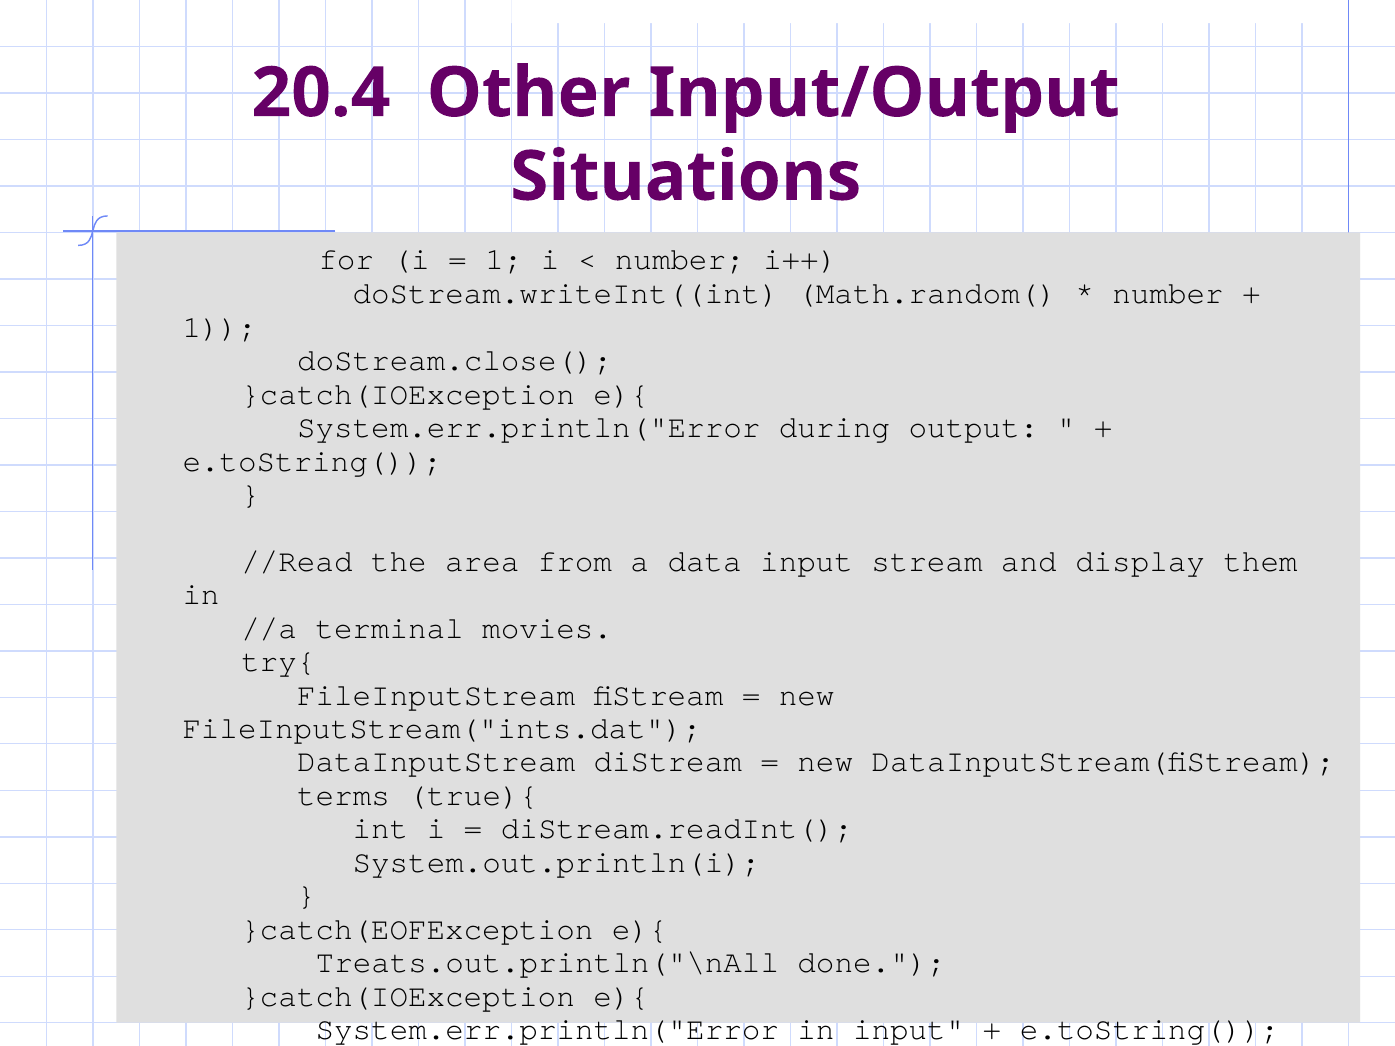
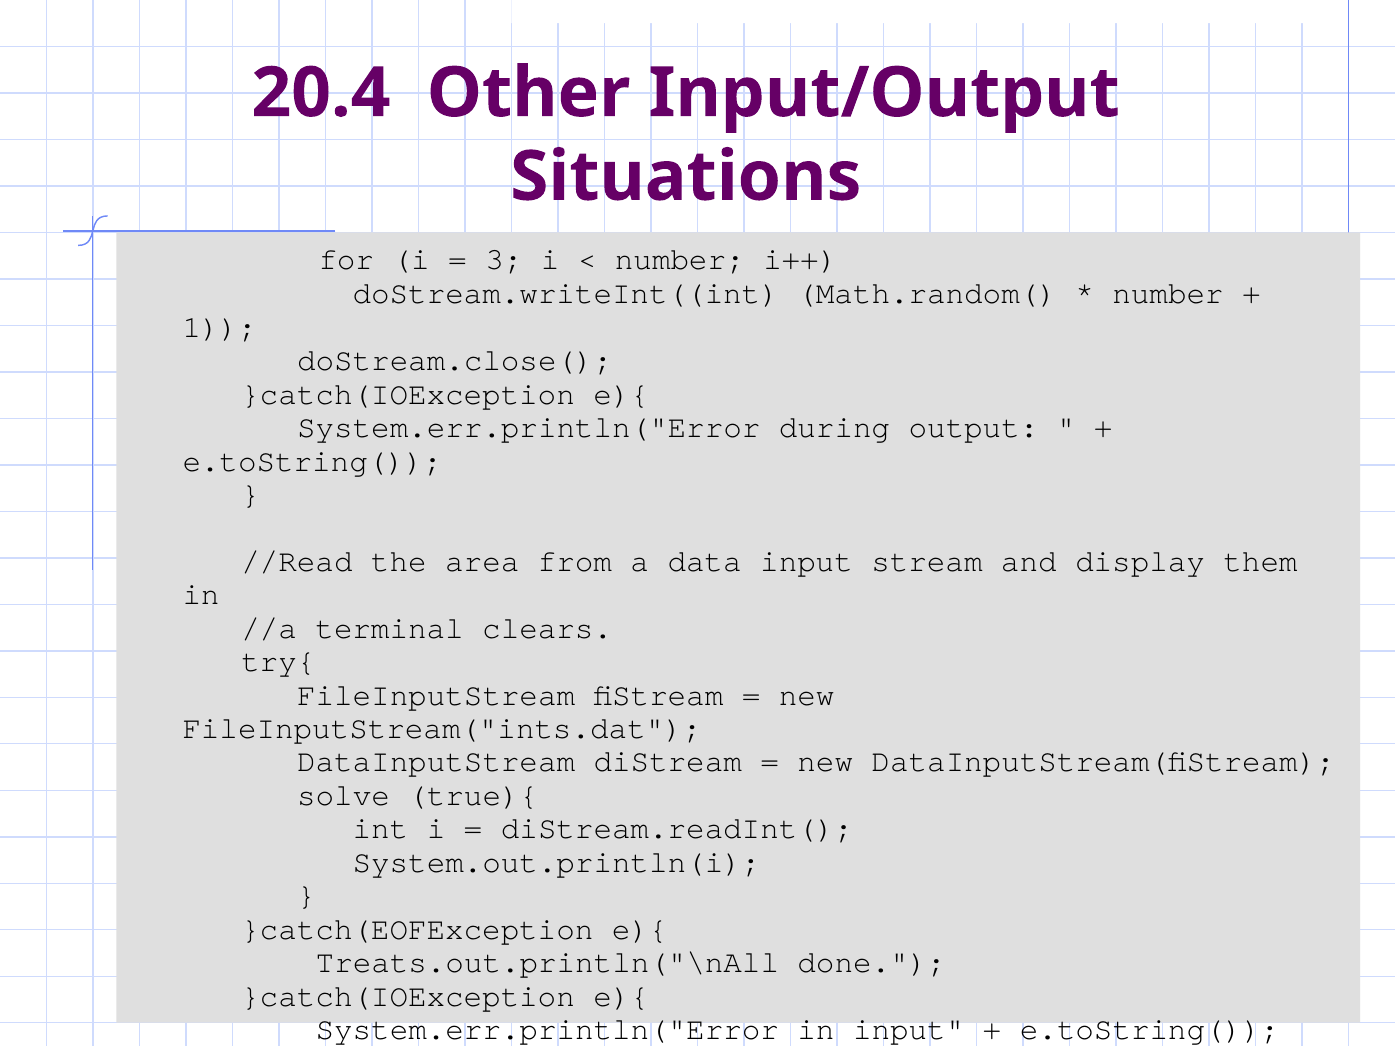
1 at (504, 259): 1 -> 3
movies: movies -> clears
terms: terms -> solve
